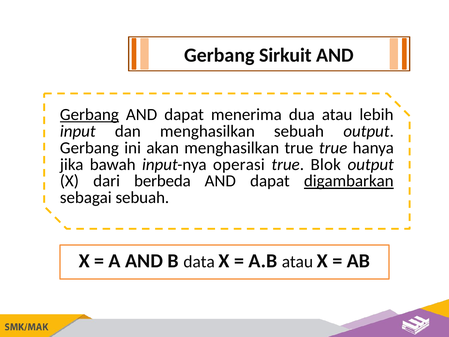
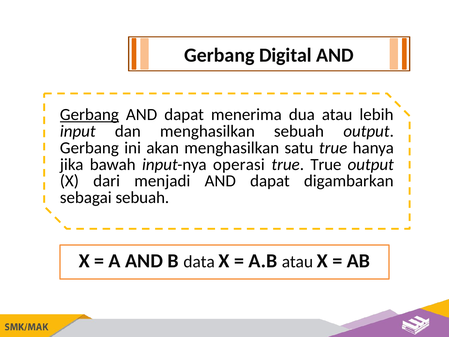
Sirkuit: Sirkuit -> Digital
menghasilkan true: true -> satu
true Blok: Blok -> True
berbeda: berbeda -> menjadi
digambarkan underline: present -> none
